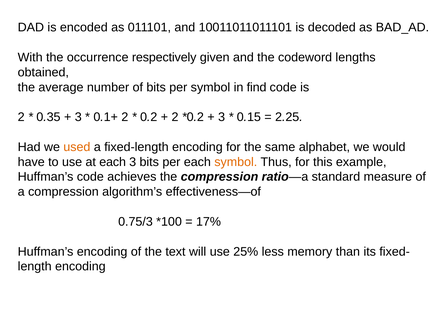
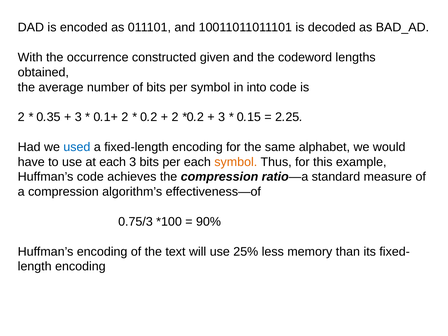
respectively: respectively -> constructed
find: find -> into
used colour: orange -> blue
17%: 17% -> 90%
